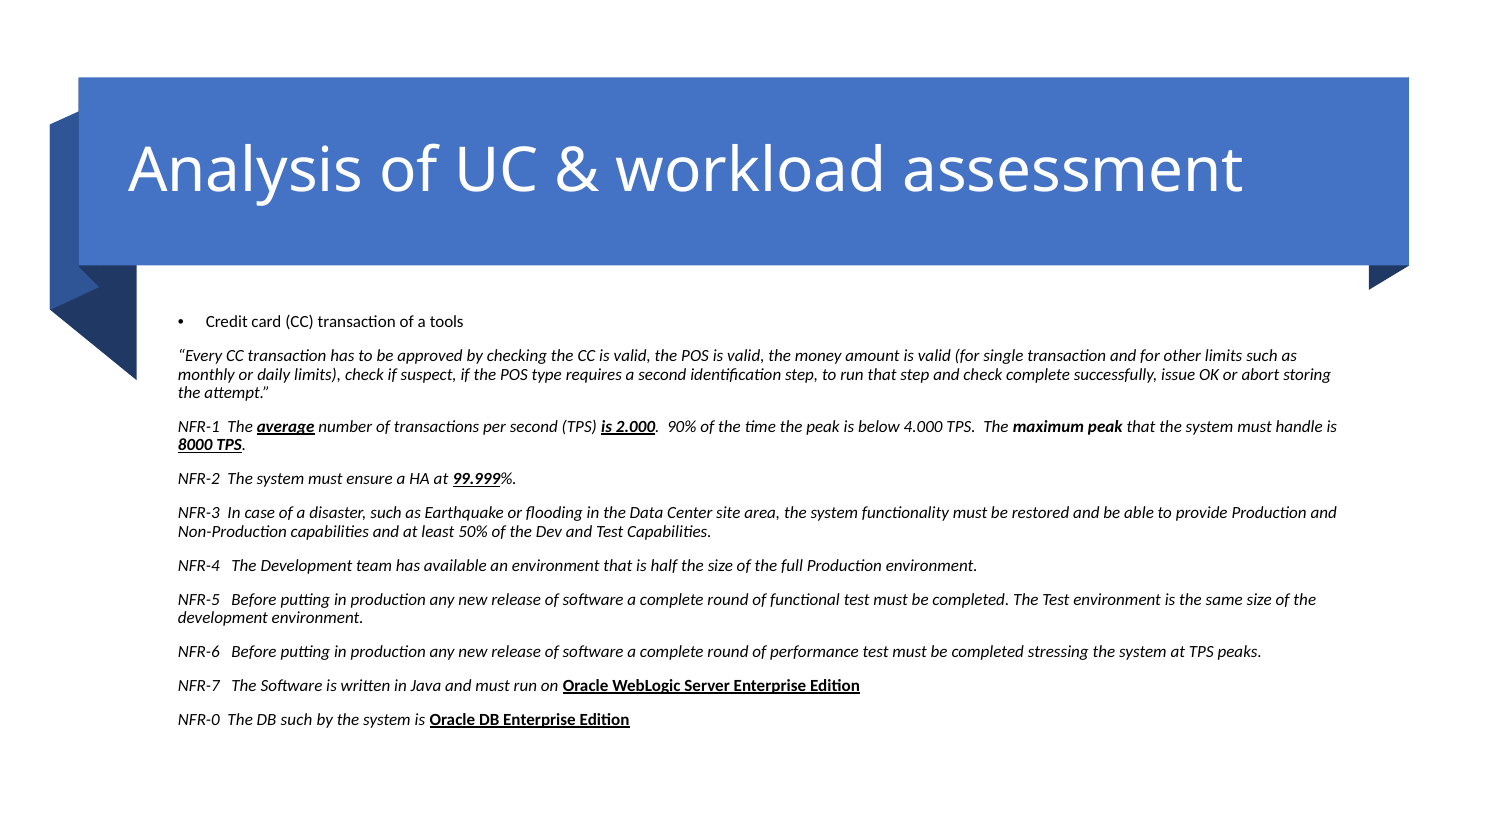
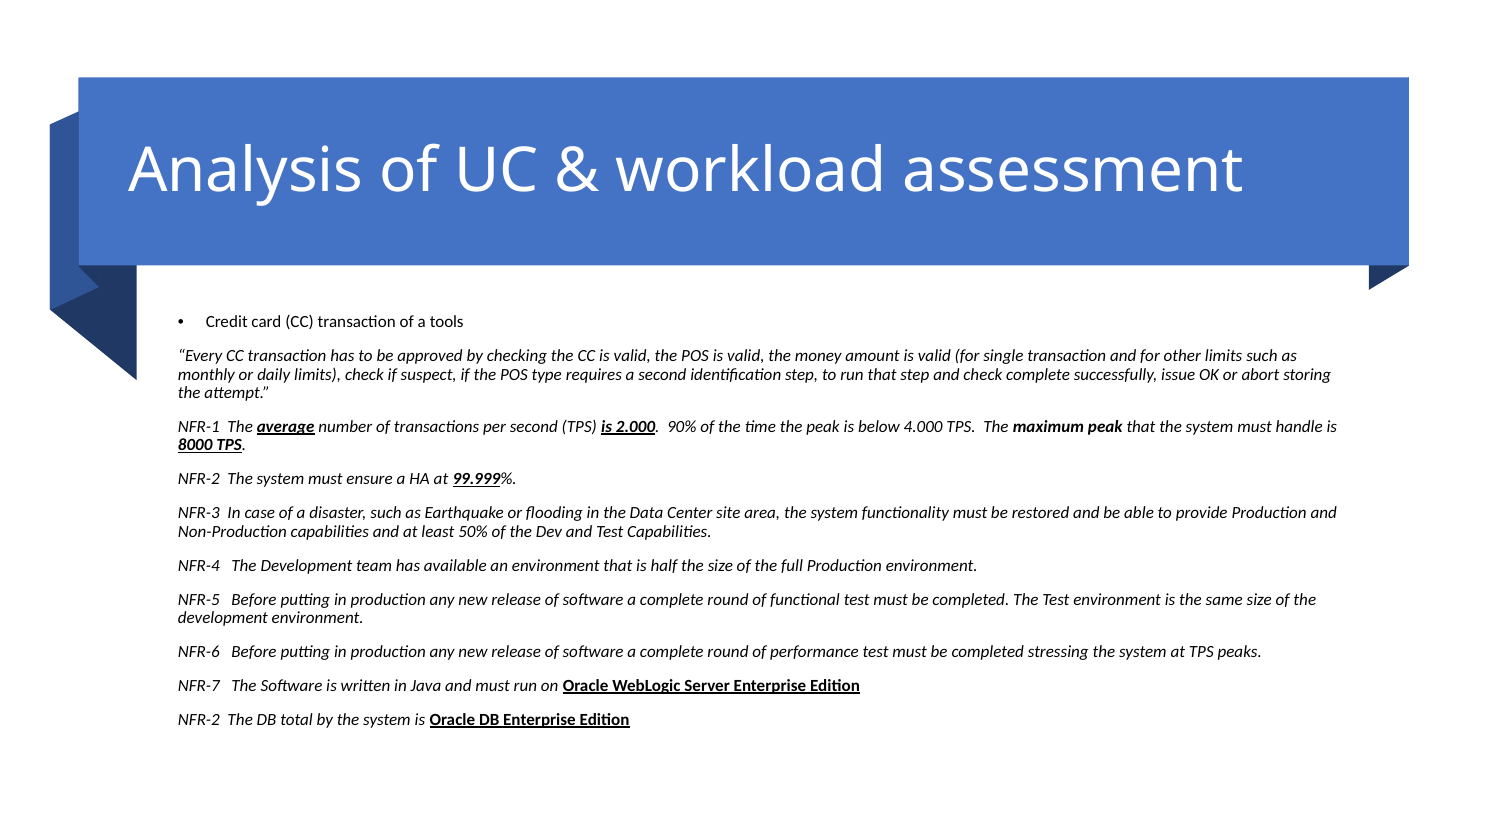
NFR-0 at (199, 720): NFR-0 -> NFR-2
DB such: such -> total
